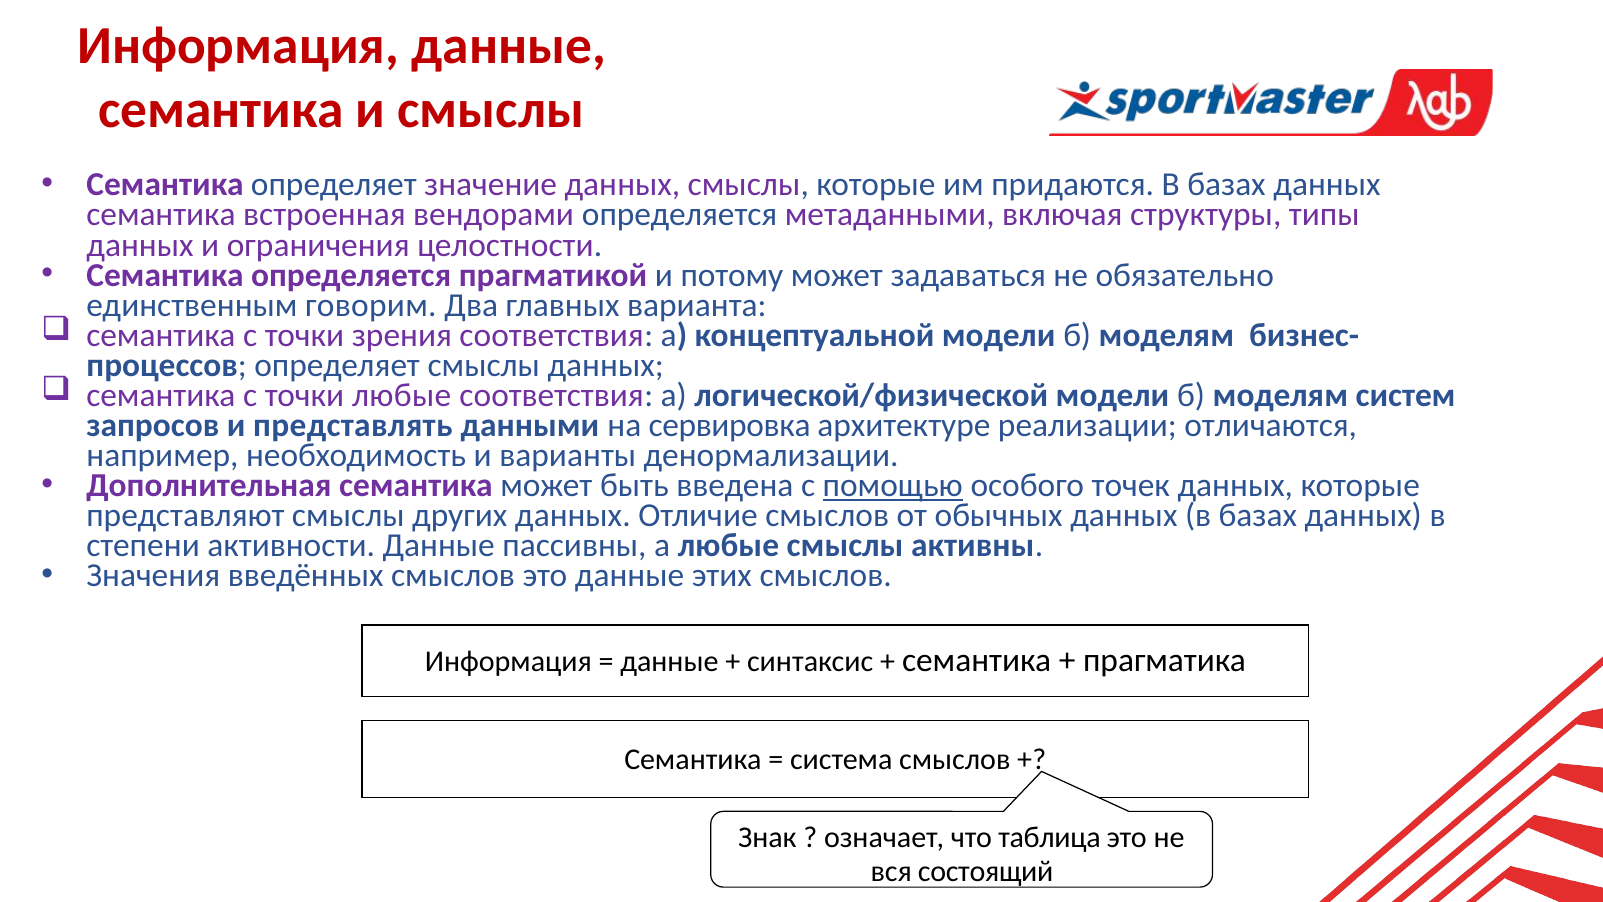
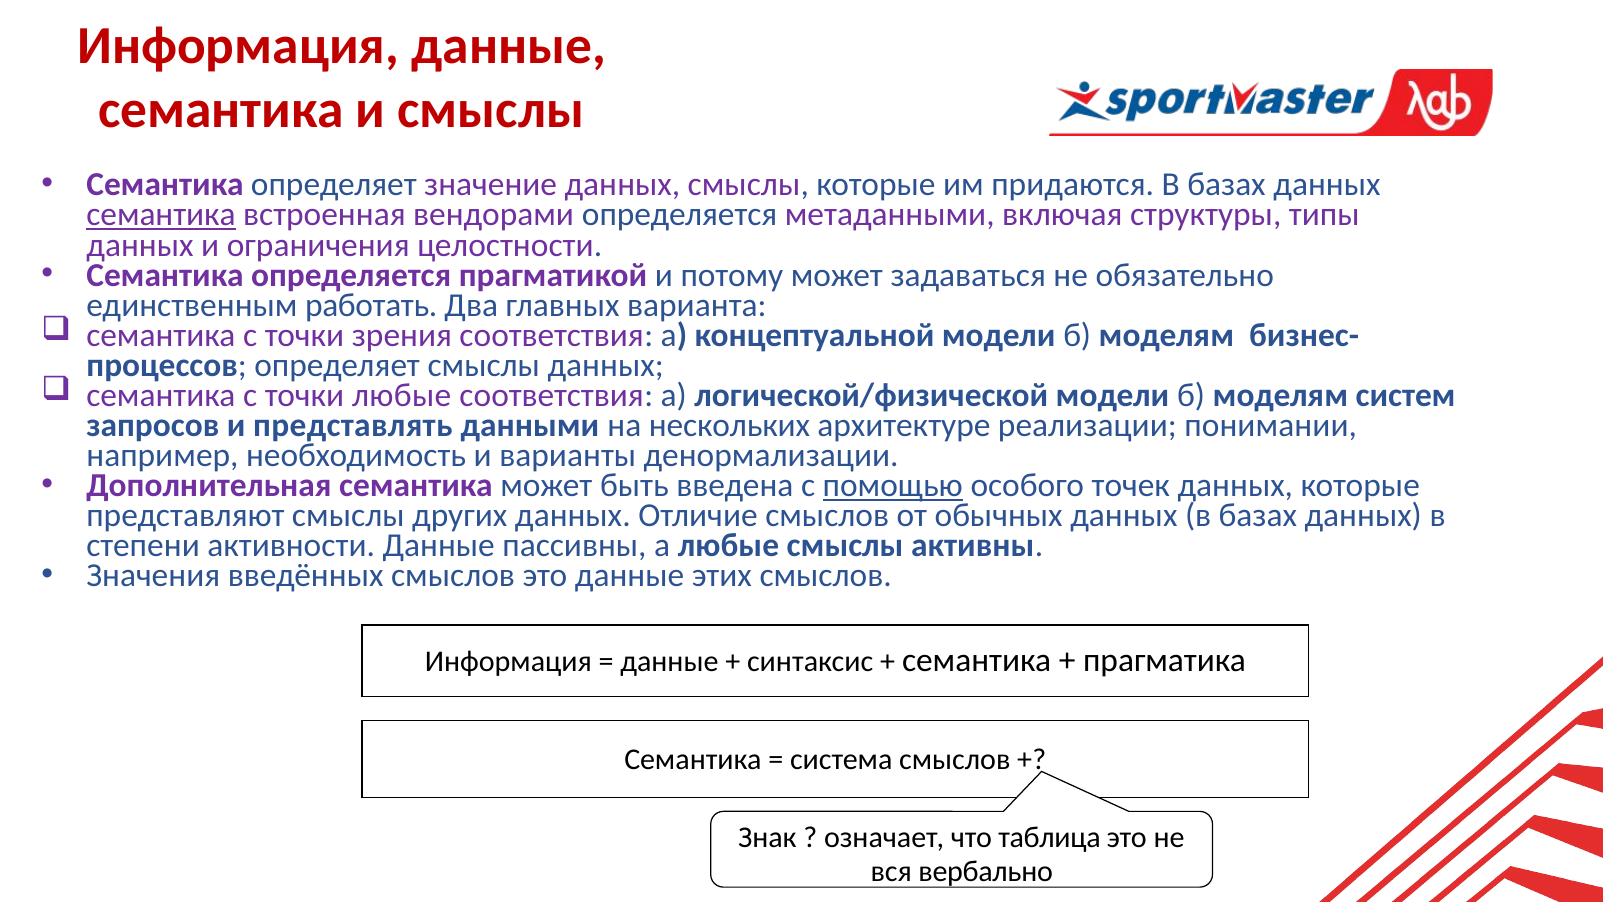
семантика at (161, 215) underline: none -> present
говорим: говорим -> работать
сервировка: сервировка -> нескольких
отличаются: отличаются -> понимании
состоящий: состоящий -> вербально
